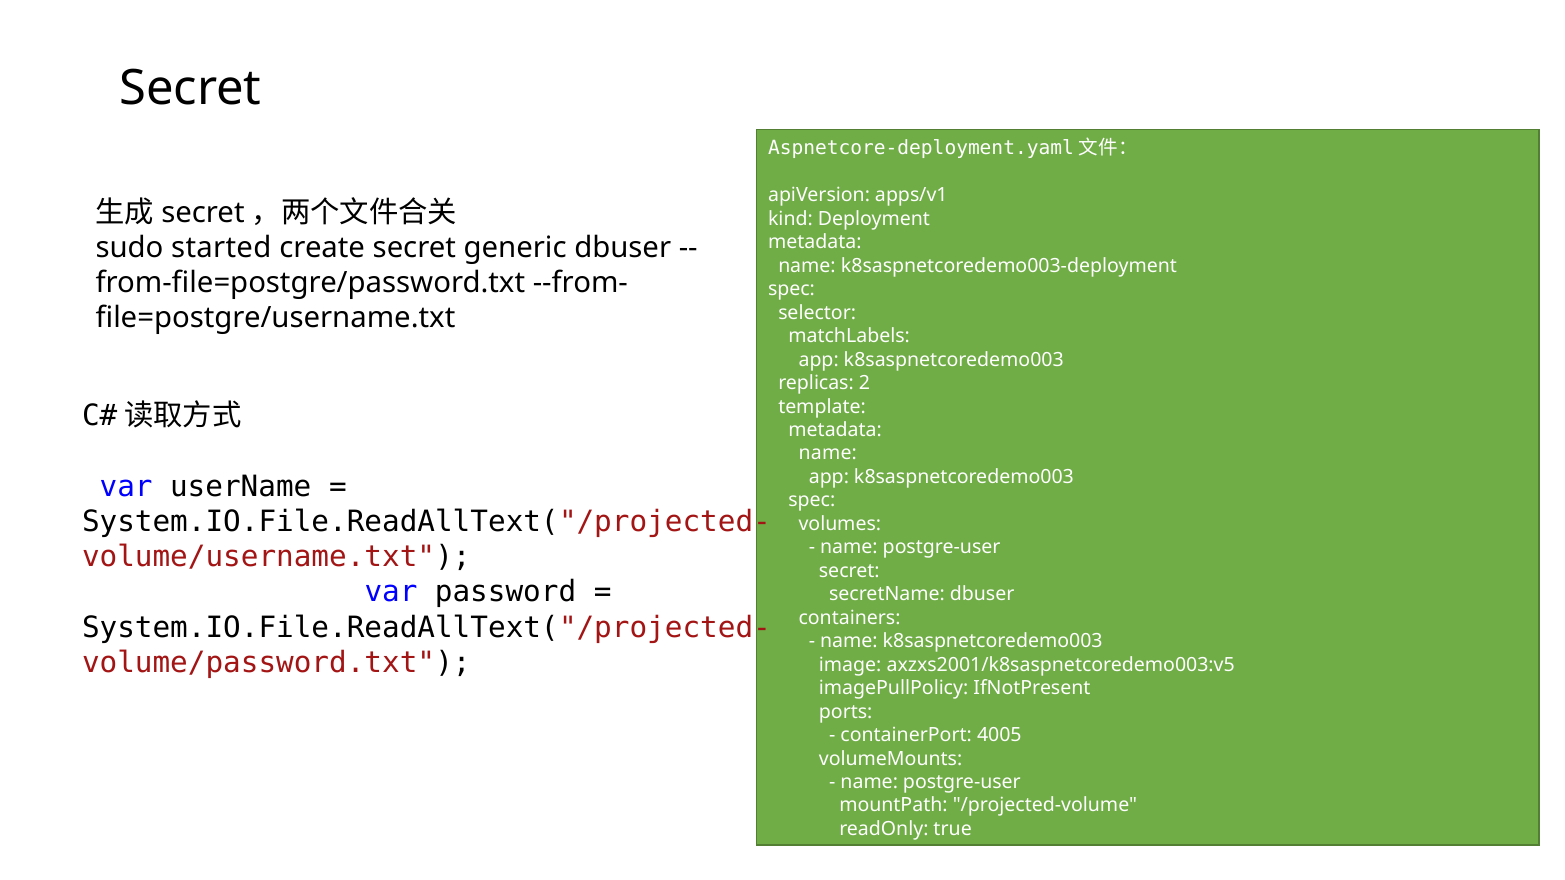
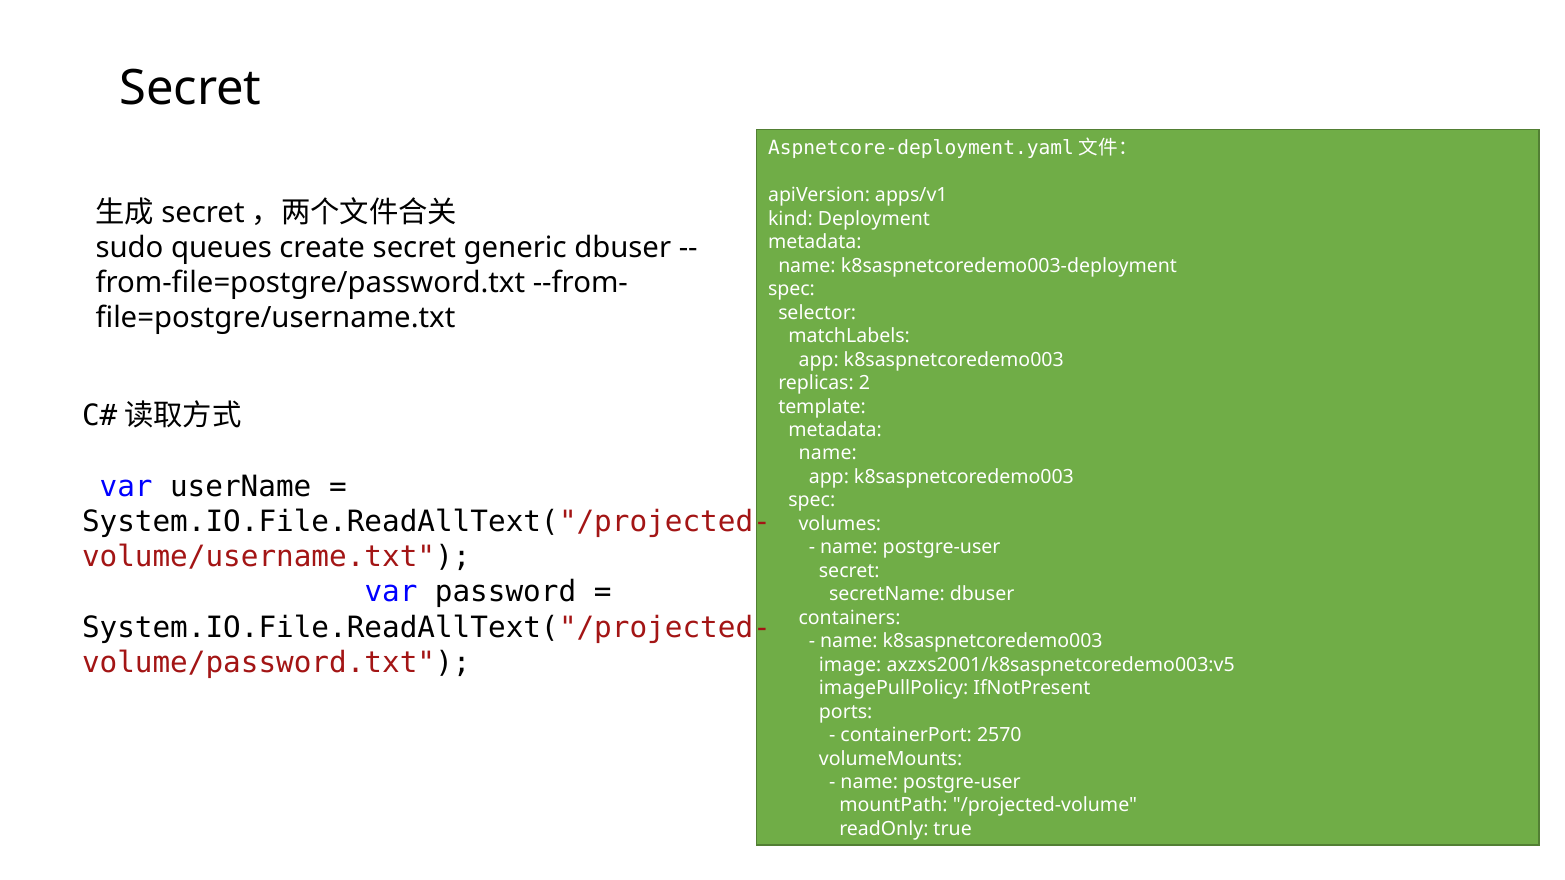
started: started -> queues
4005: 4005 -> 2570
